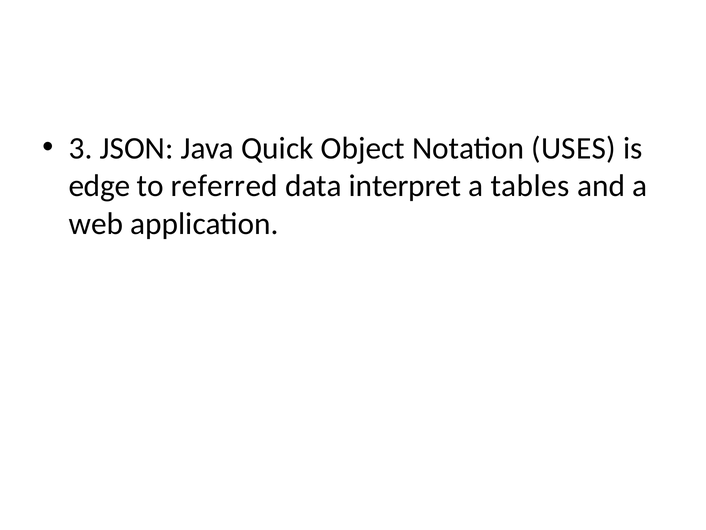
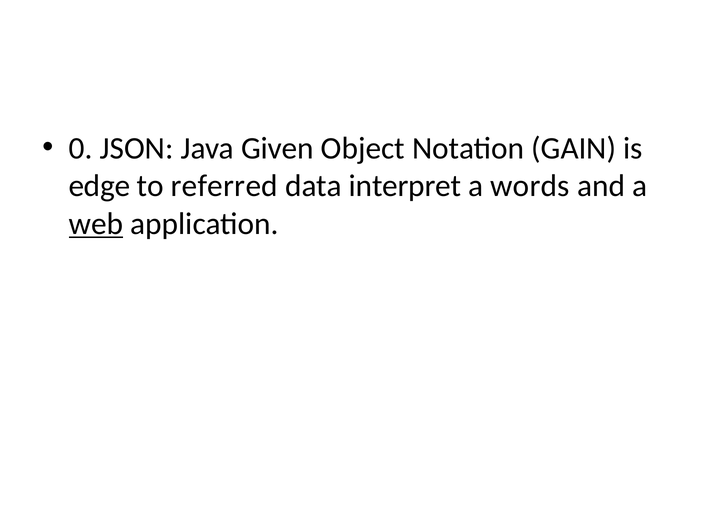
3: 3 -> 0
Quick: Quick -> Given
USES: USES -> GAIN
tables: tables -> words
web underline: none -> present
